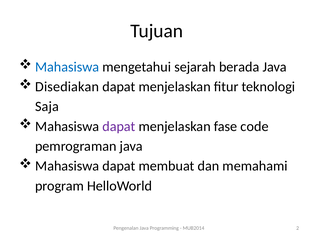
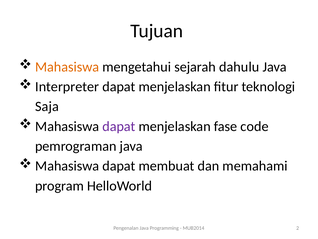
Mahasiswa at (67, 67) colour: blue -> orange
berada: berada -> dahulu
Disediakan: Disediakan -> Interpreter
